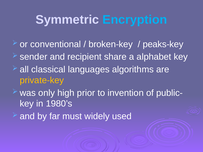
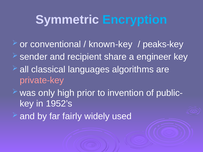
broken-key: broken-key -> known-key
alphabet: alphabet -> engineer
private-key colour: yellow -> pink
1980’s: 1980’s -> 1952’s
must: must -> fairly
